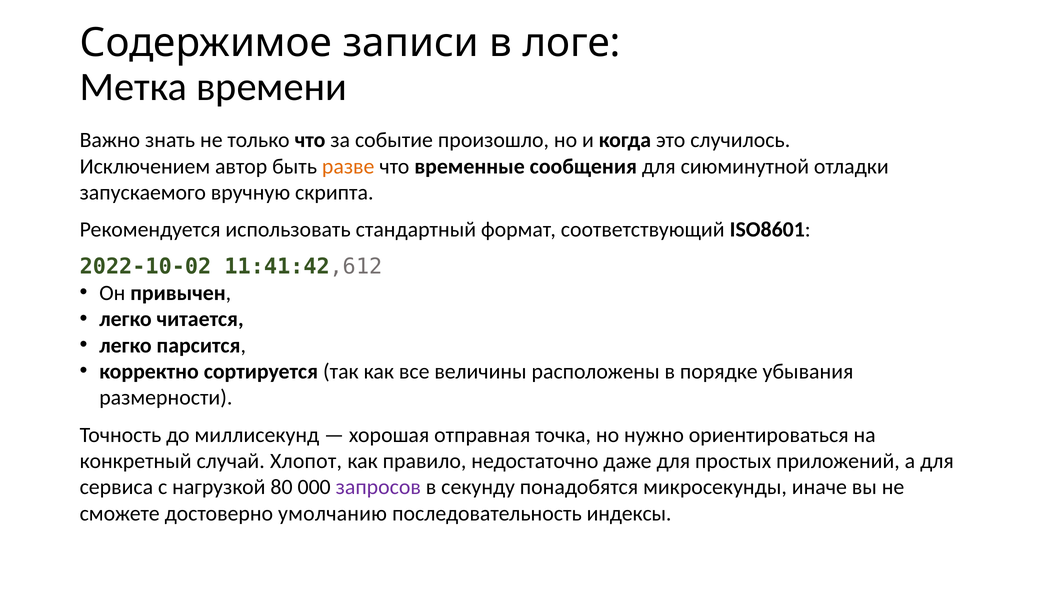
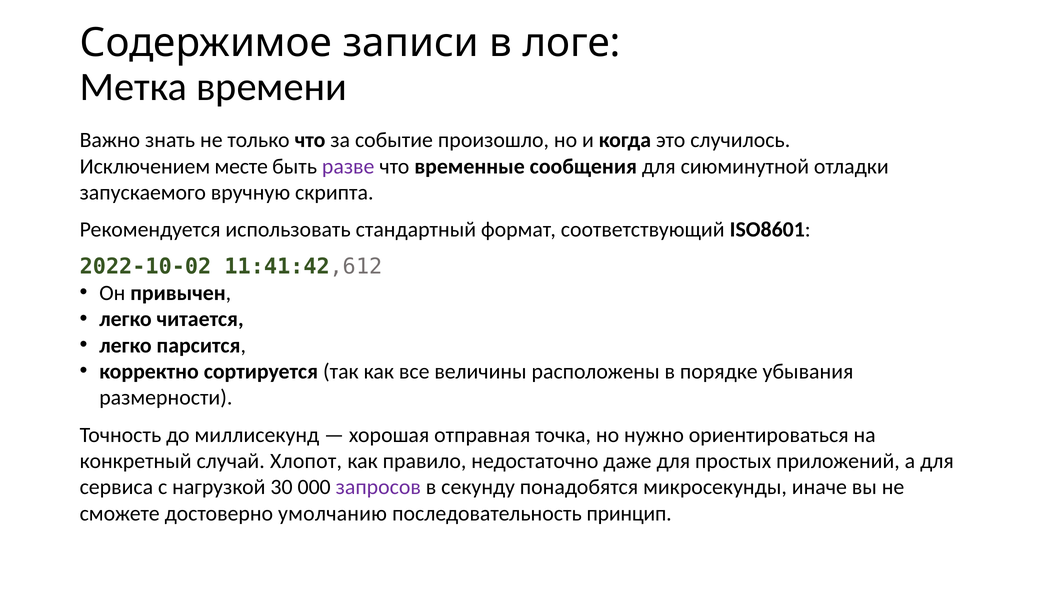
автор: автор -> месте
разве colour: orange -> purple
80: 80 -> 30
индексы: индексы -> принцип
